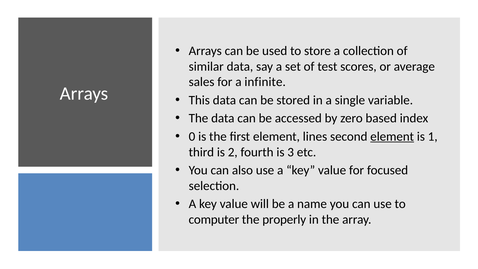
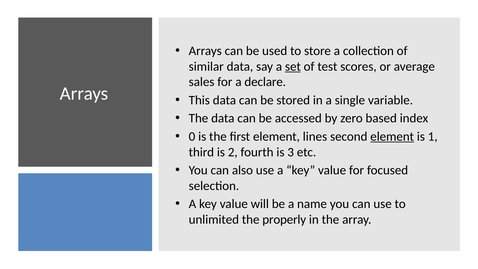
set underline: none -> present
infinite: infinite -> declare
computer: computer -> unlimited
